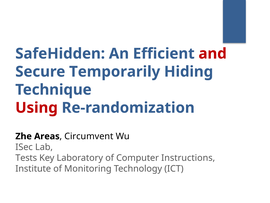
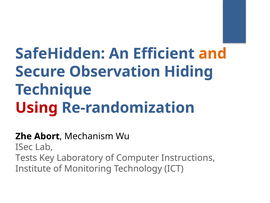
and colour: red -> orange
Temporarily: Temporarily -> Observation
Areas: Areas -> Abort
Circumvent: Circumvent -> Mechanism
